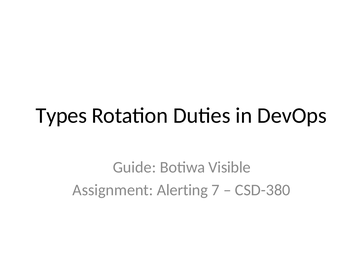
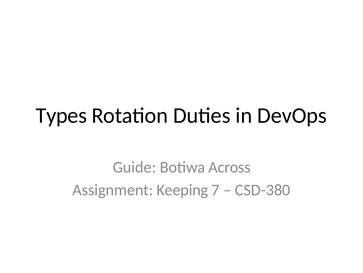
Visible: Visible -> Across
Alerting: Alerting -> Keeping
